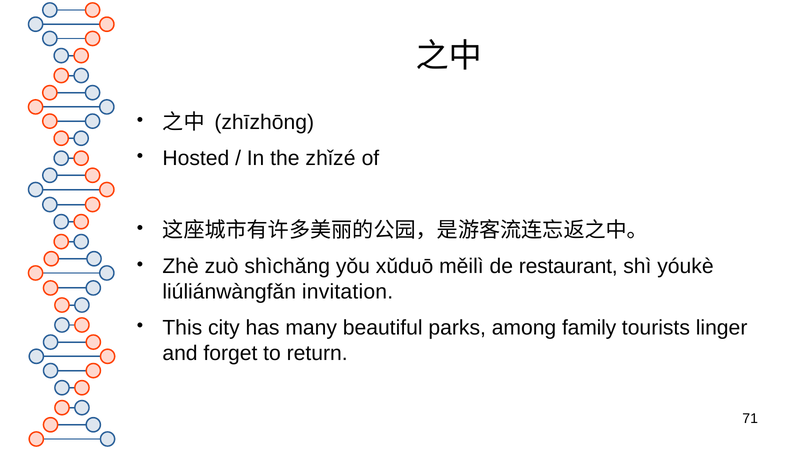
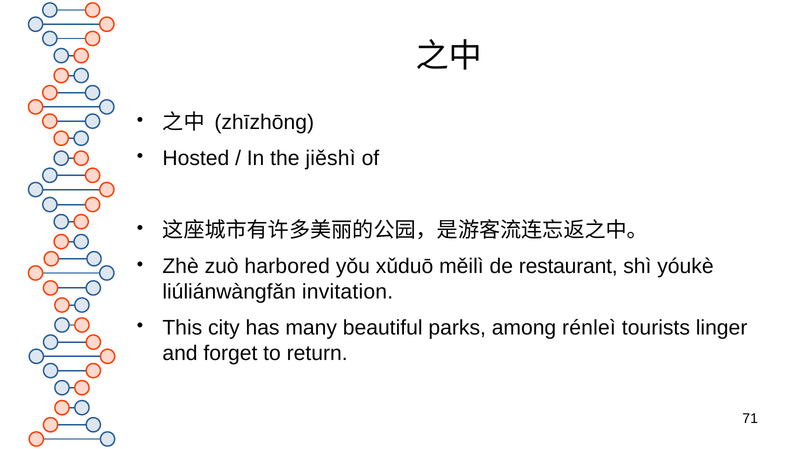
zhǐzé: zhǐzé -> jiěshì
shìchǎng: shìchǎng -> harbored
family: family -> rénleì
